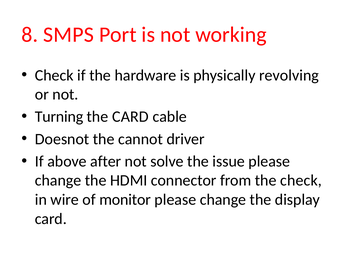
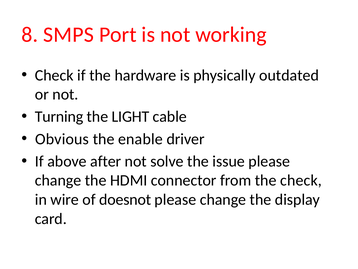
revolving: revolving -> outdated
the CARD: CARD -> LIGHT
Doesnot: Doesnot -> Obvious
cannot: cannot -> enable
monitor: monitor -> doesnot
